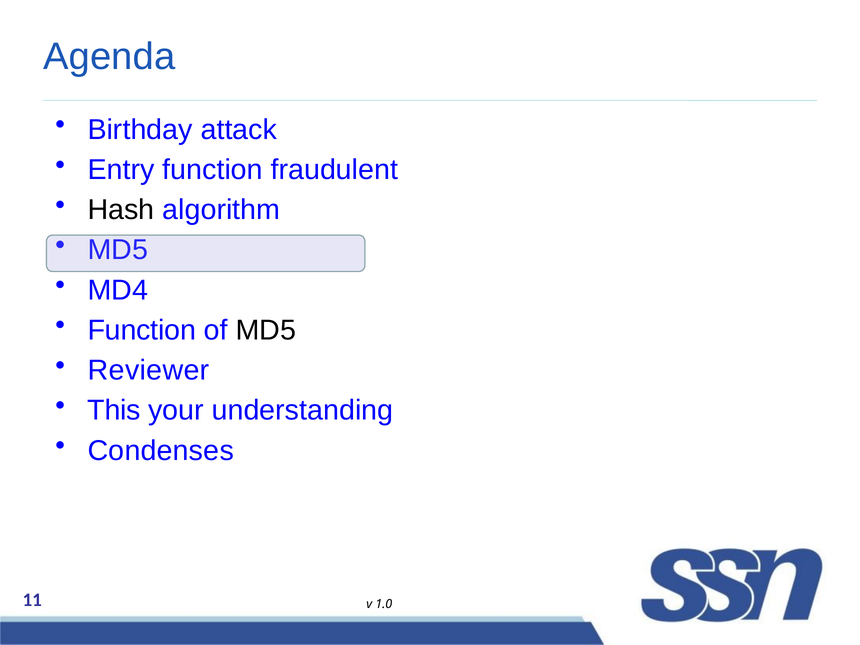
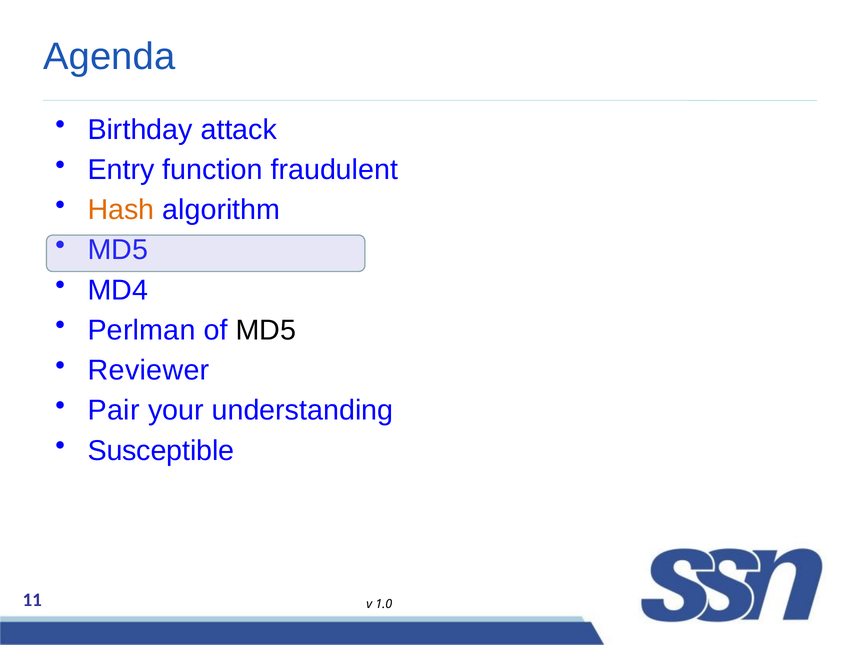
Hash colour: black -> orange
Function at (142, 330): Function -> Perlman
This: This -> Pair
Condenses: Condenses -> Susceptible
